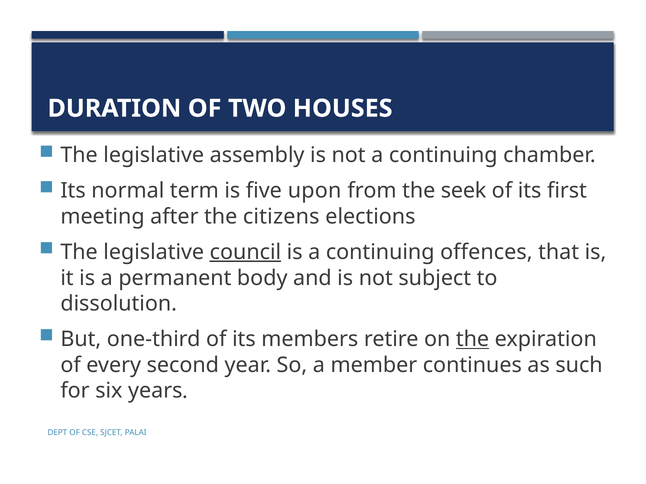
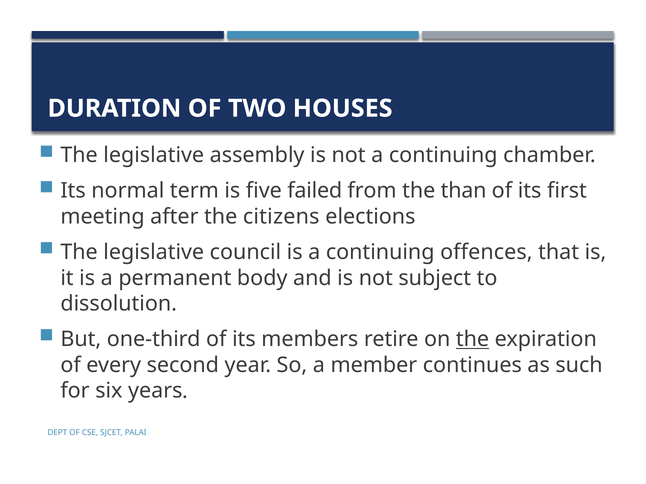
upon: upon -> failed
seek: seek -> than
council underline: present -> none
